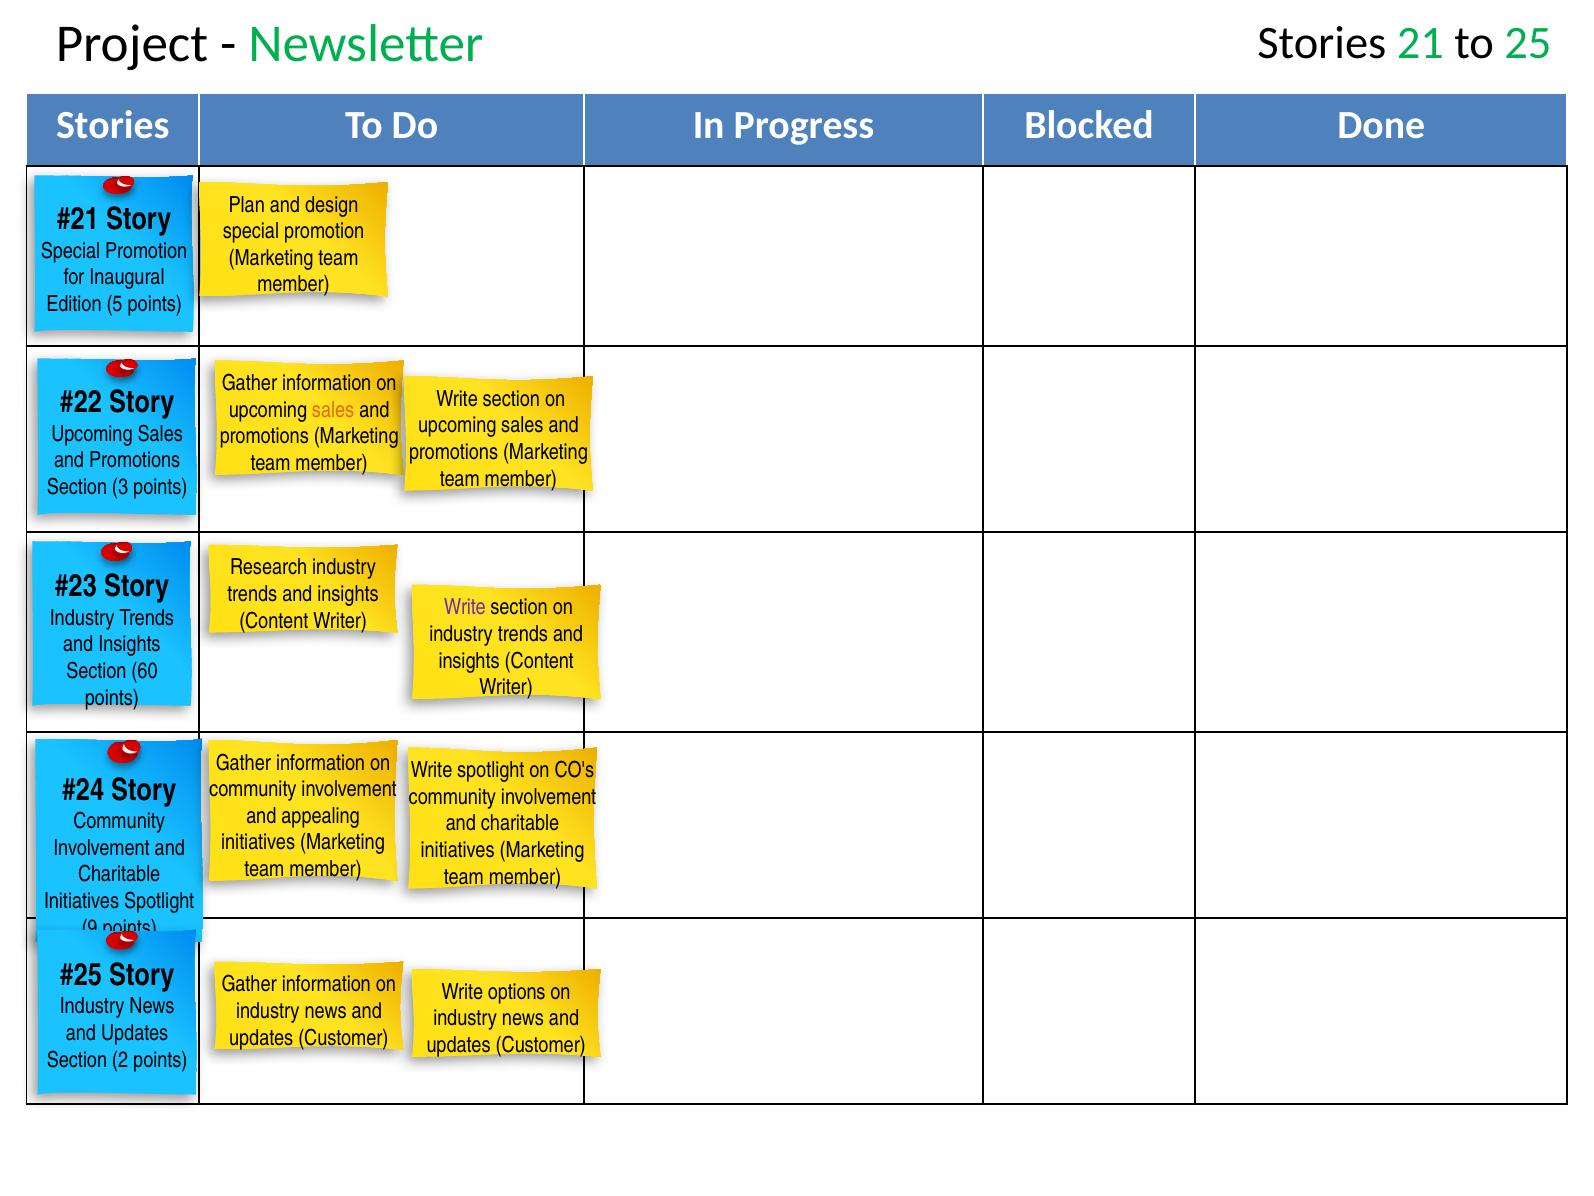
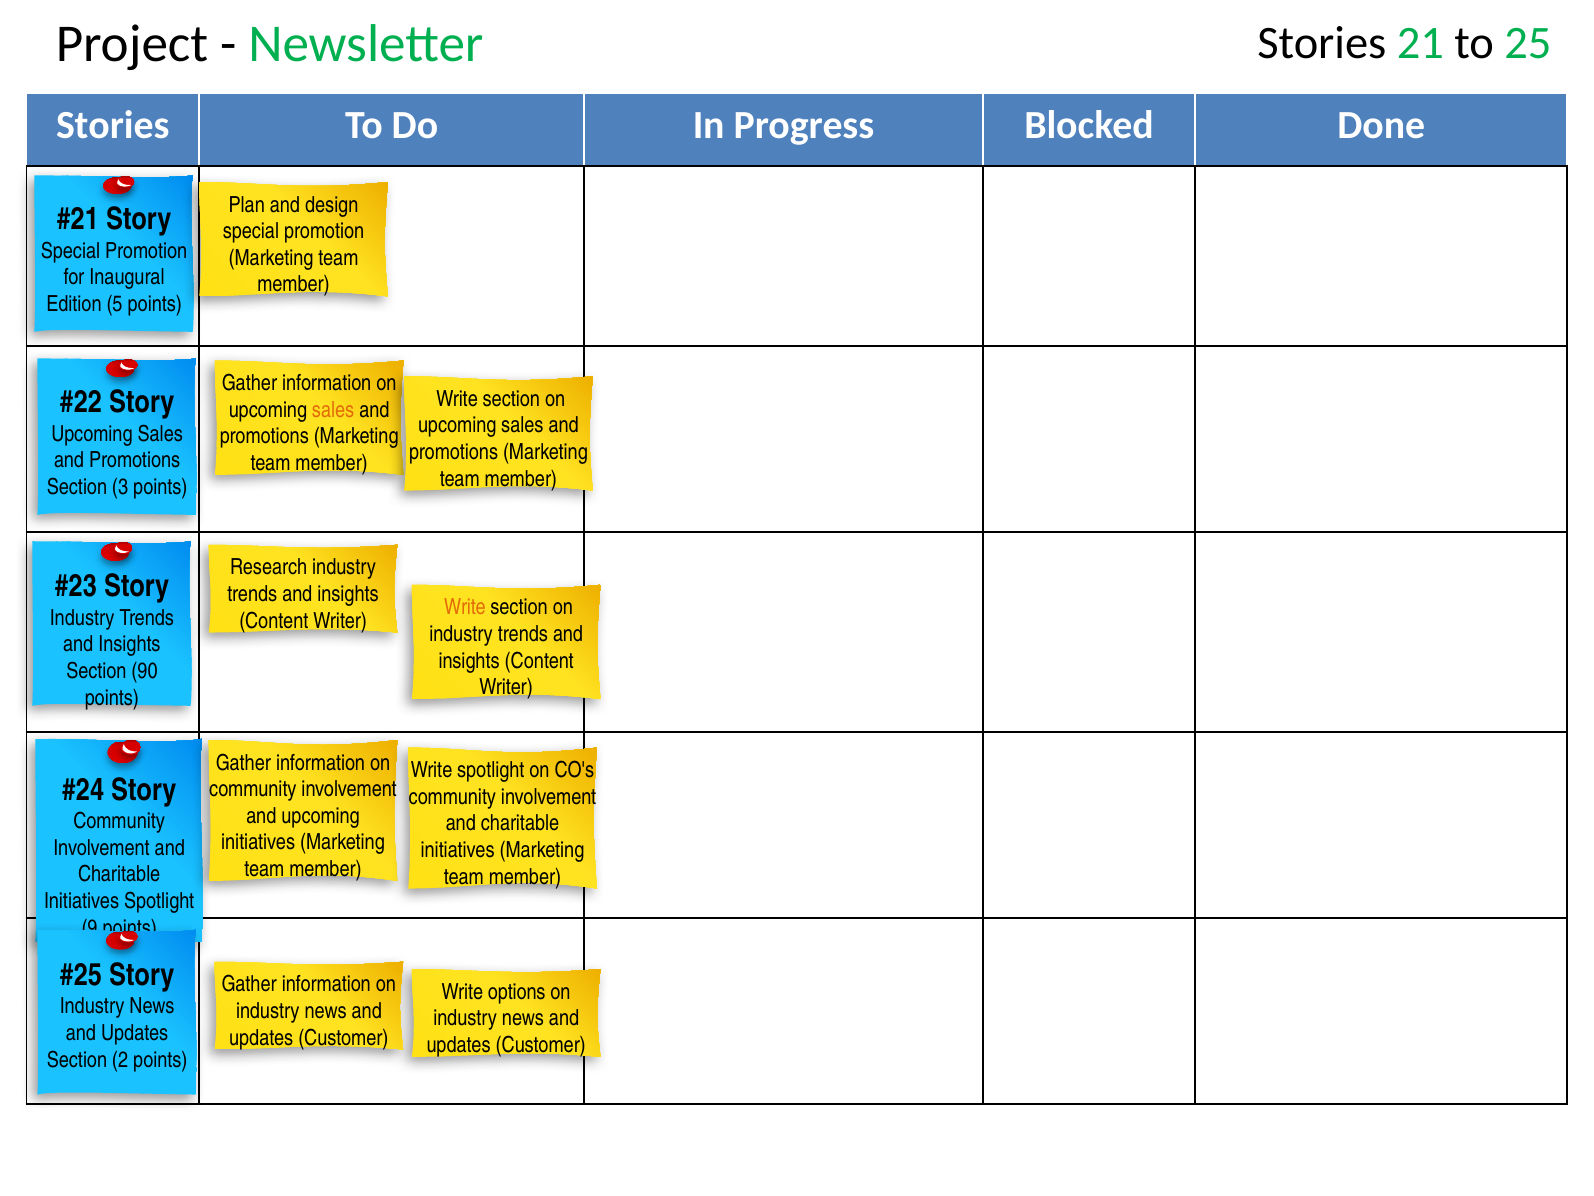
Write at (465, 607) colour: purple -> orange
60: 60 -> 90
and appealing: appealing -> upcoming
